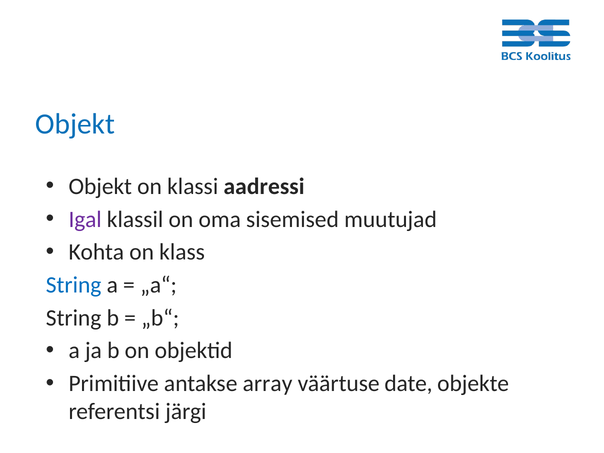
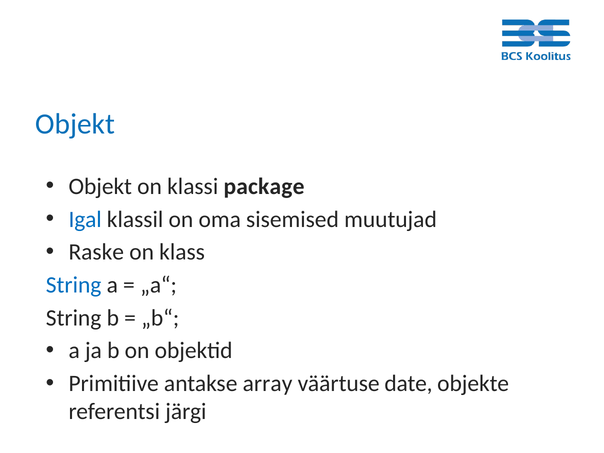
aadressi: aadressi -> package
Igal colour: purple -> blue
Kohta: Kohta -> Raske
